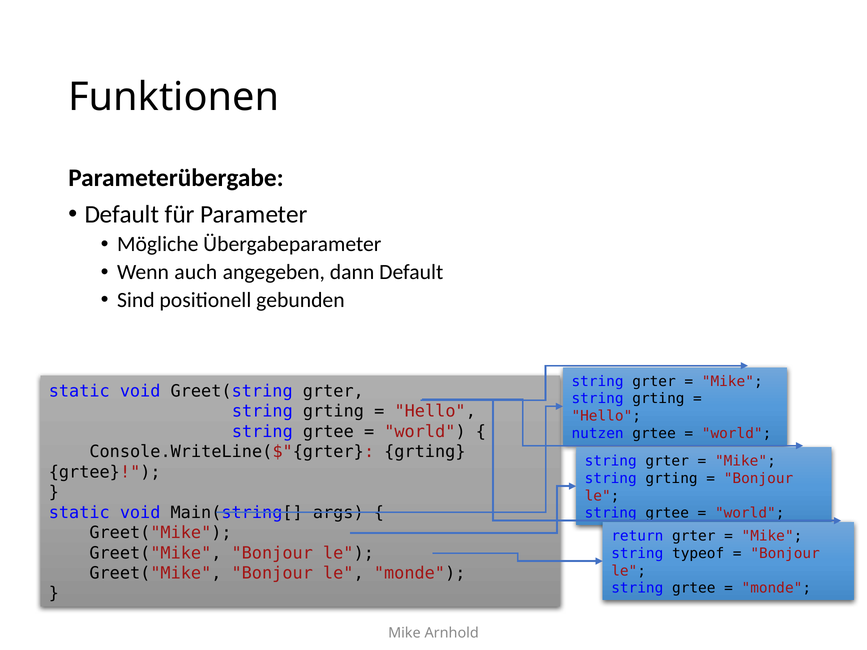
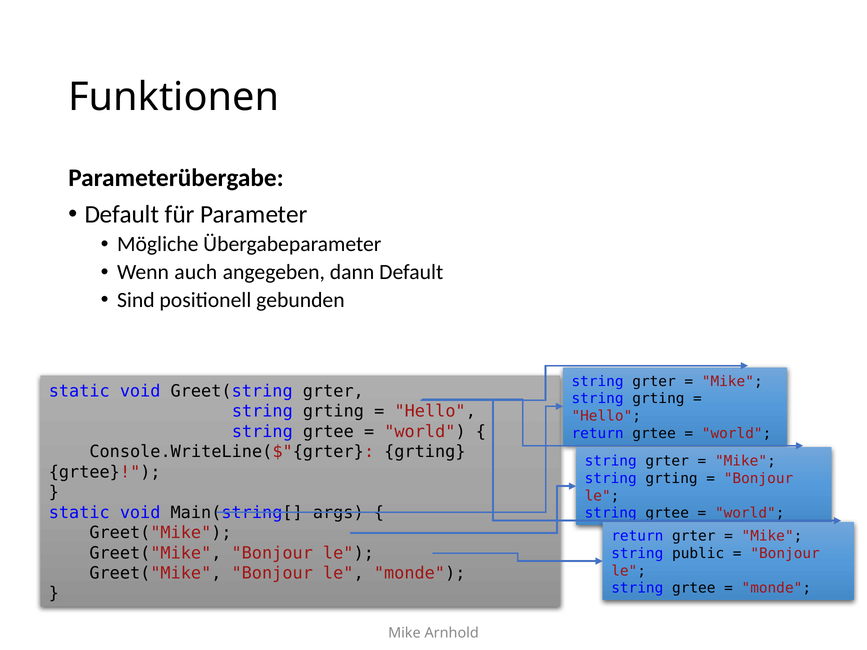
nutzen at (598, 434): nutzen -> return
typeof: typeof -> public
